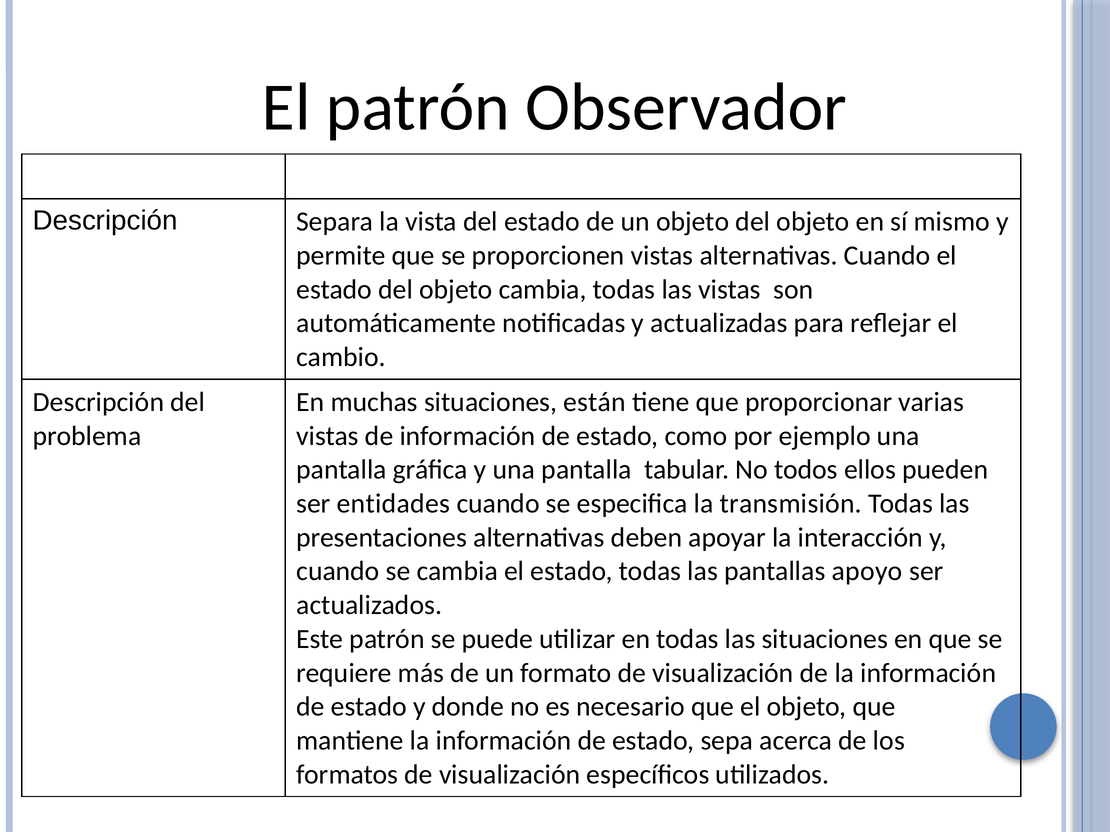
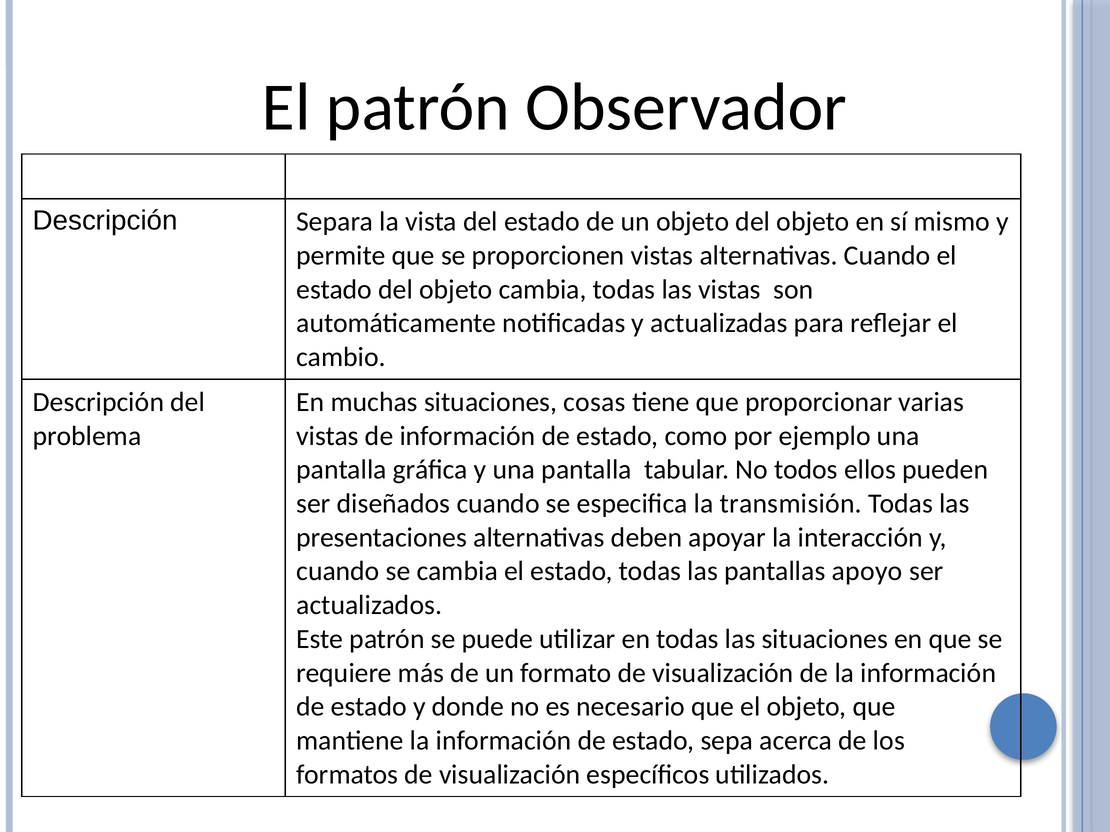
están: están -> cosas
entidades: entidades -> diseñados
